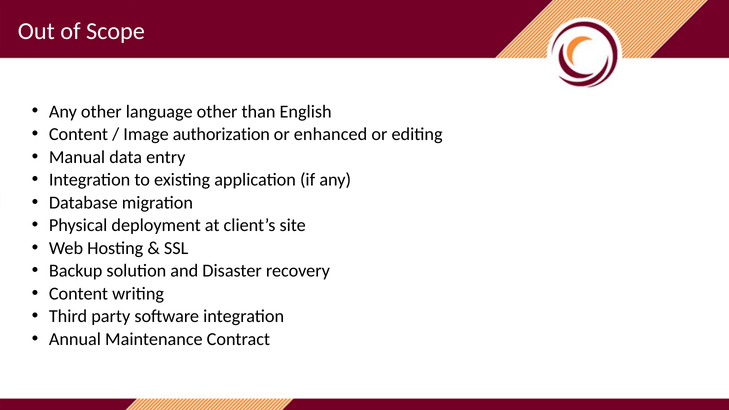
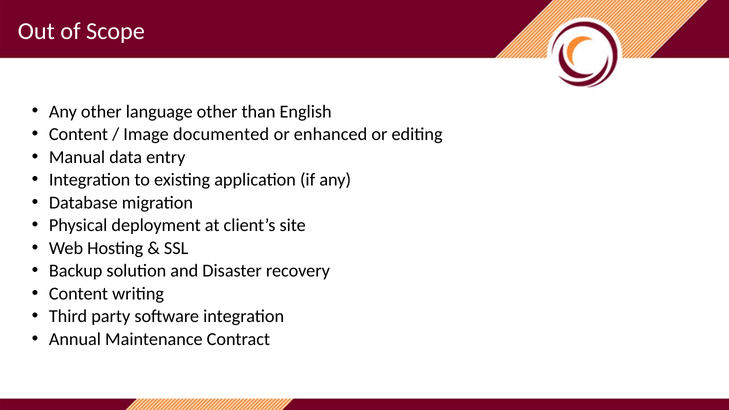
authorization: authorization -> documented
